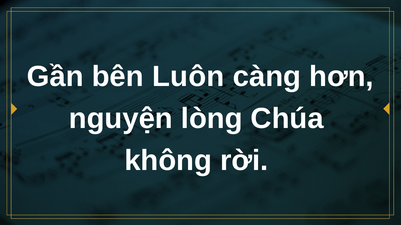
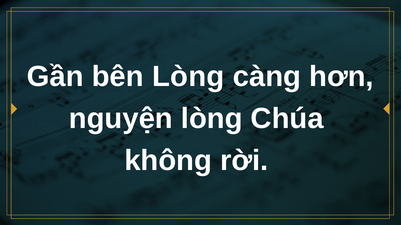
bên Luôn: Luôn -> Lòng
